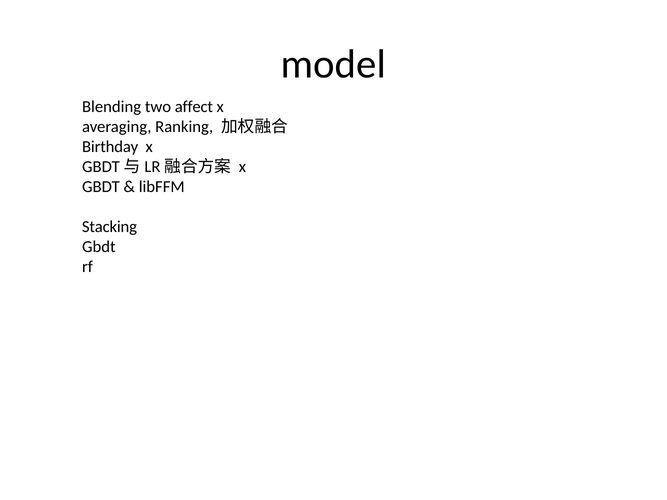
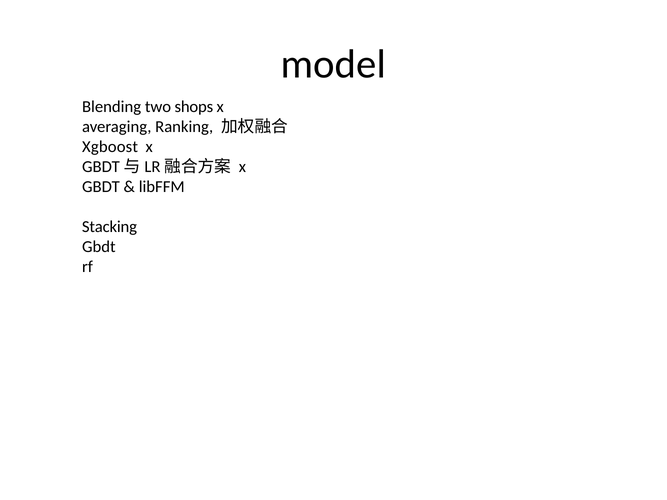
affect: affect -> shops
Birthday: Birthday -> Xgboost
